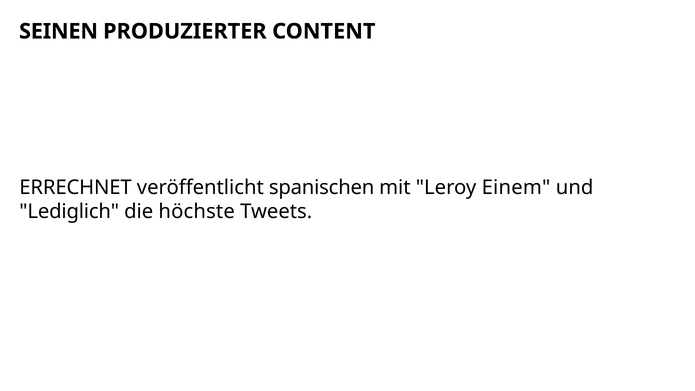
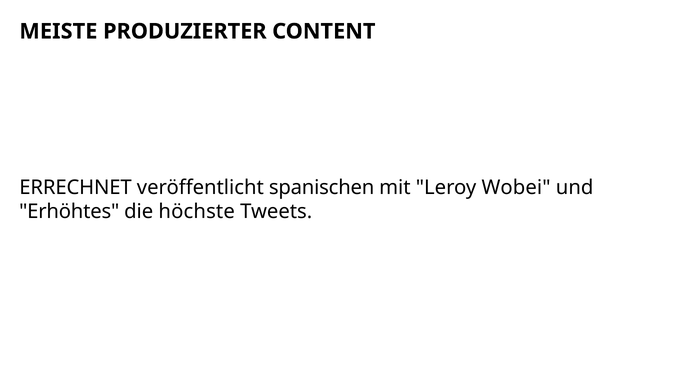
SEINEN: SEINEN -> MEISTE
Einem: Einem -> Wobei
Lediglich: Lediglich -> Erhöhtes
